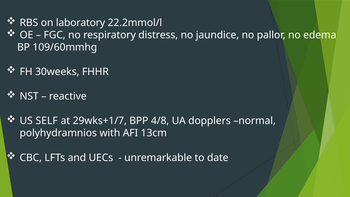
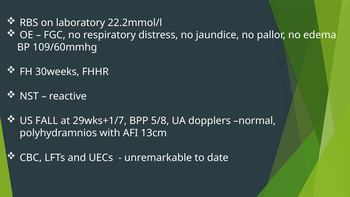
SELF: SELF -> FALL
4/8: 4/8 -> 5/8
